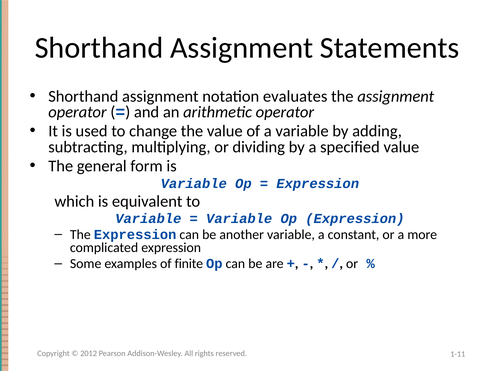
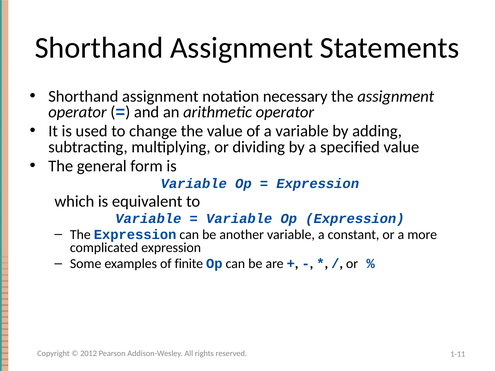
evaluates: evaluates -> necessary
